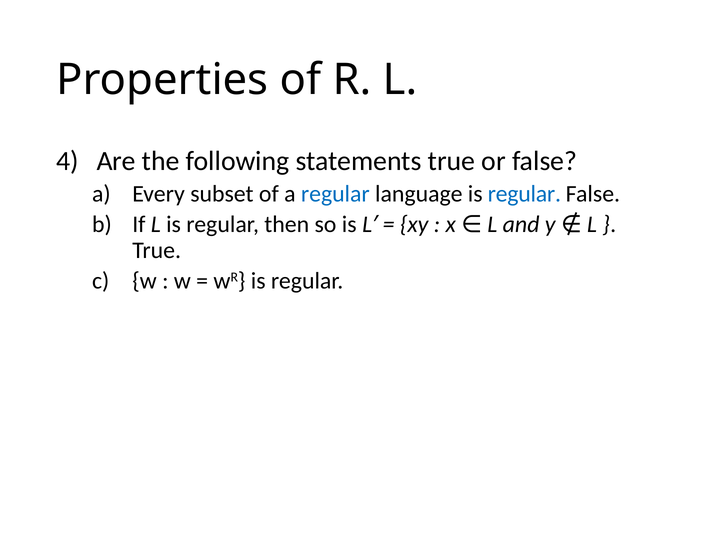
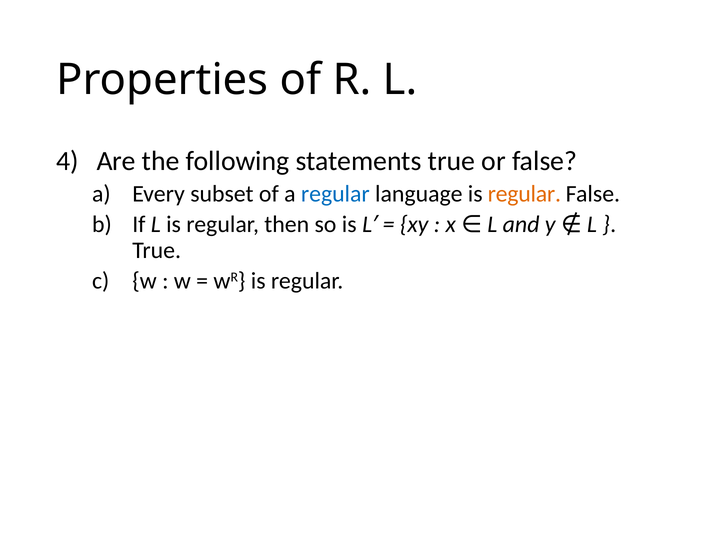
regular at (524, 194) colour: blue -> orange
